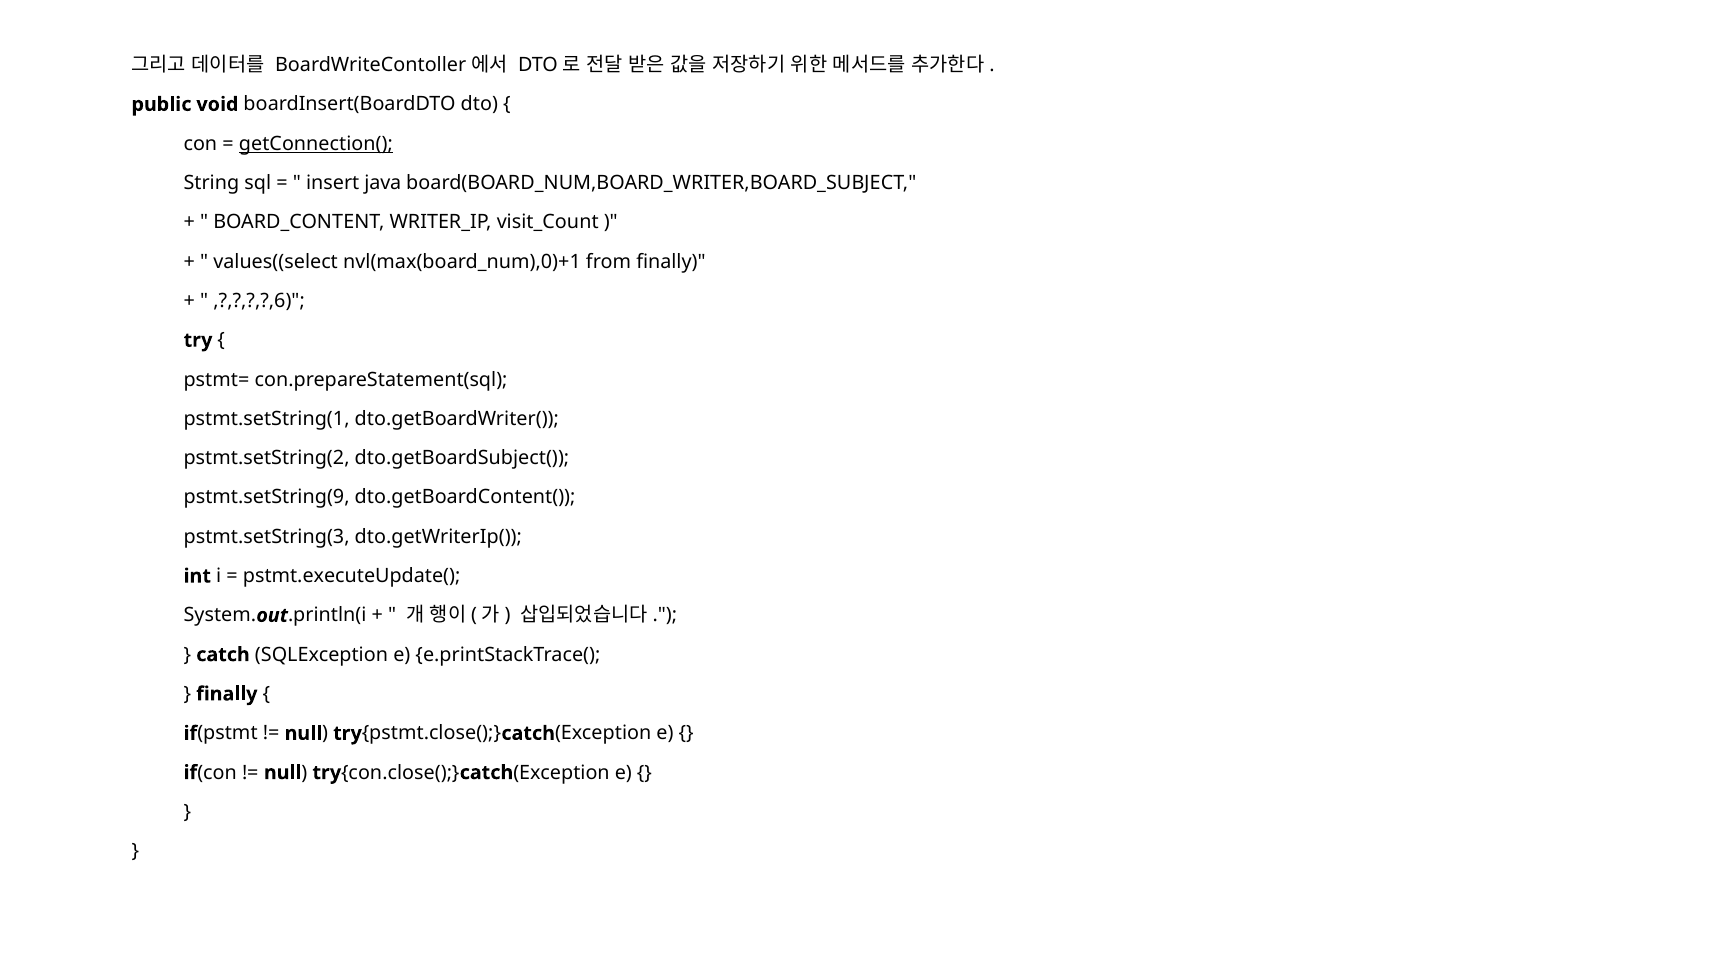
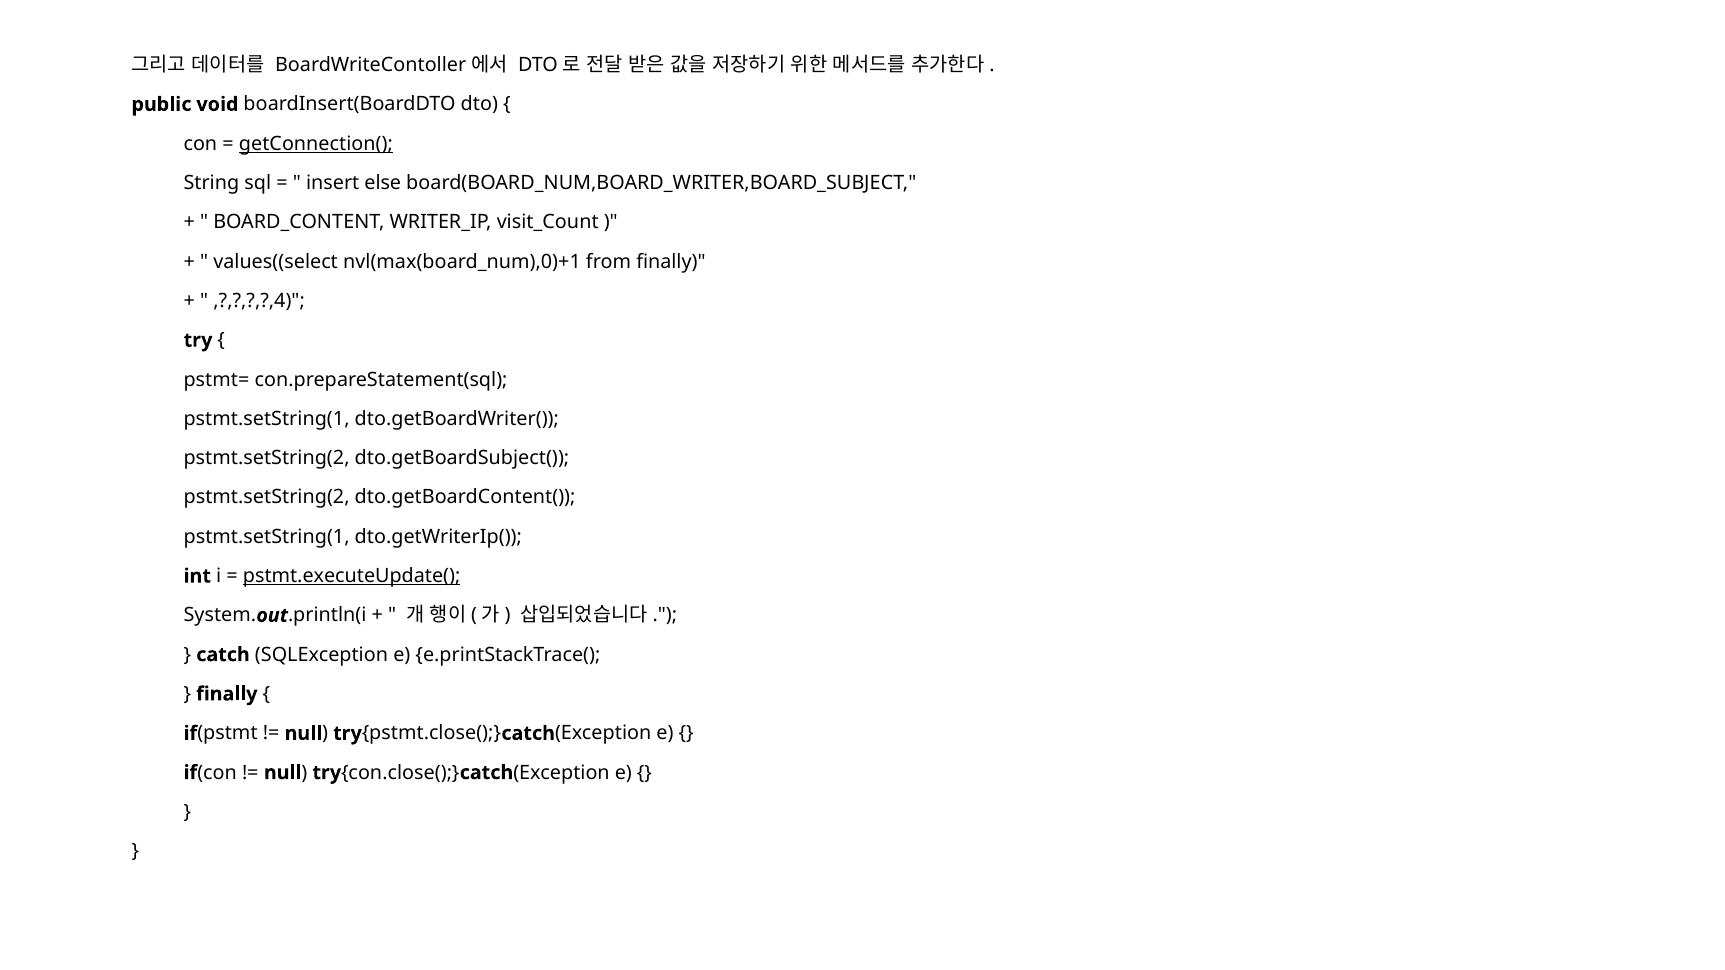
java: java -> else
,?,?,?,?,6: ,?,?,?,?,6 -> ,?,?,?,?,4
pstmt.setString(9 at (267, 498): pstmt.setString(9 -> pstmt.setString(2
pstmt.setString(3 at (267, 537): pstmt.setString(3 -> pstmt.setString(1
pstmt.executeUpdate( underline: none -> present
